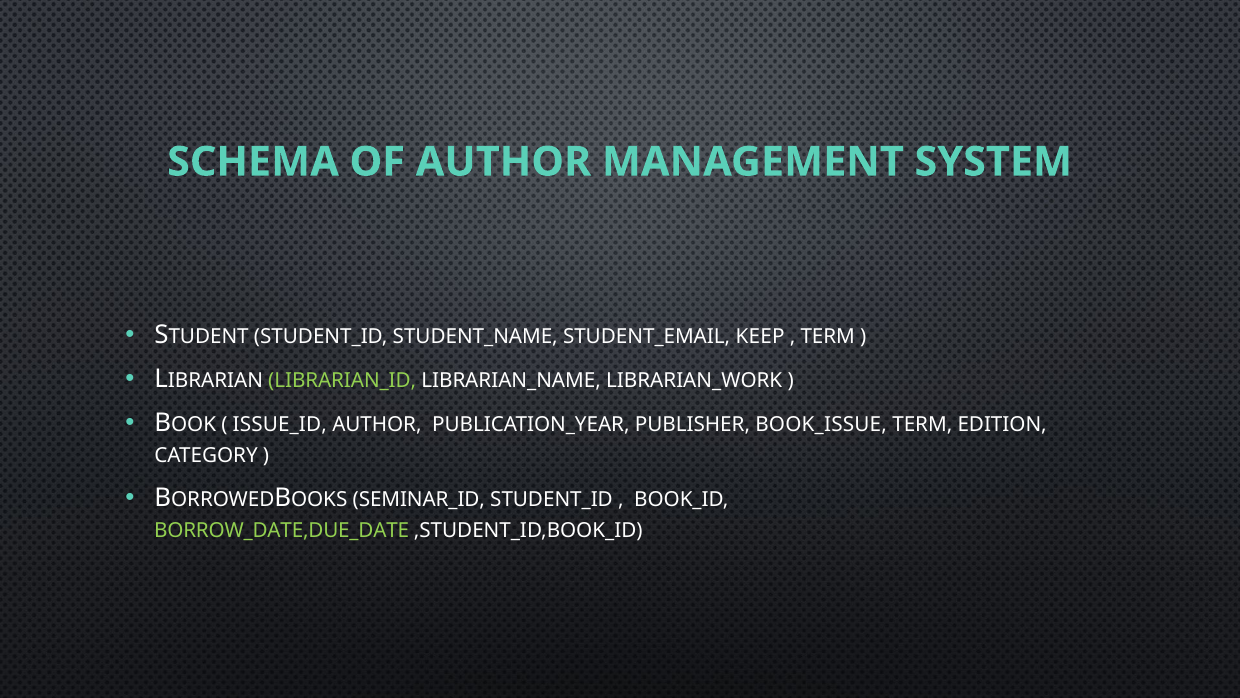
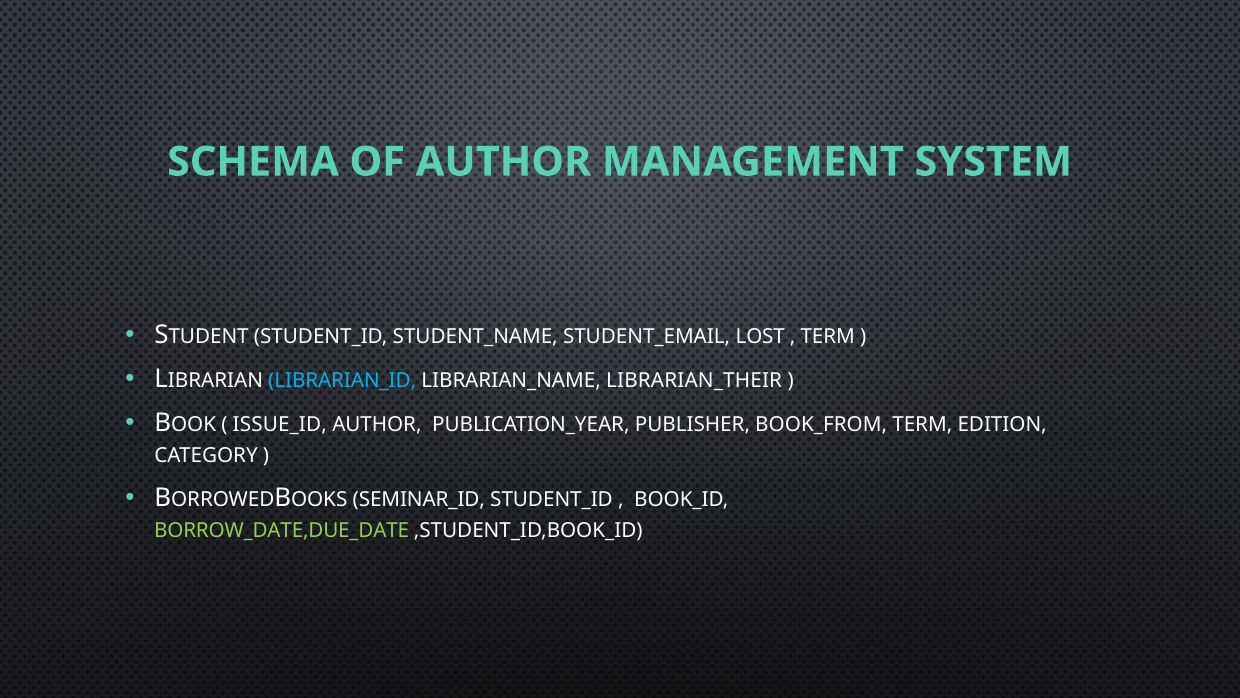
KEEP: KEEP -> LOST
LIBRARIAN_ID colour: light green -> light blue
LIBRARIAN_WORK: LIBRARIAN_WORK -> LIBRARIAN_THEIR
BOOK_ISSUE: BOOK_ISSUE -> BOOK_FROM
